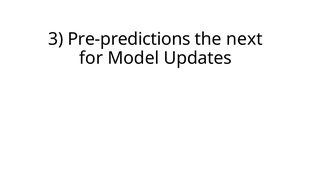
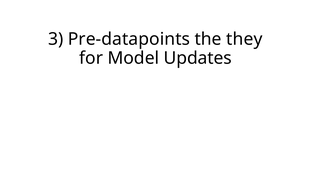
Pre-predictions: Pre-predictions -> Pre-datapoints
next: next -> they
